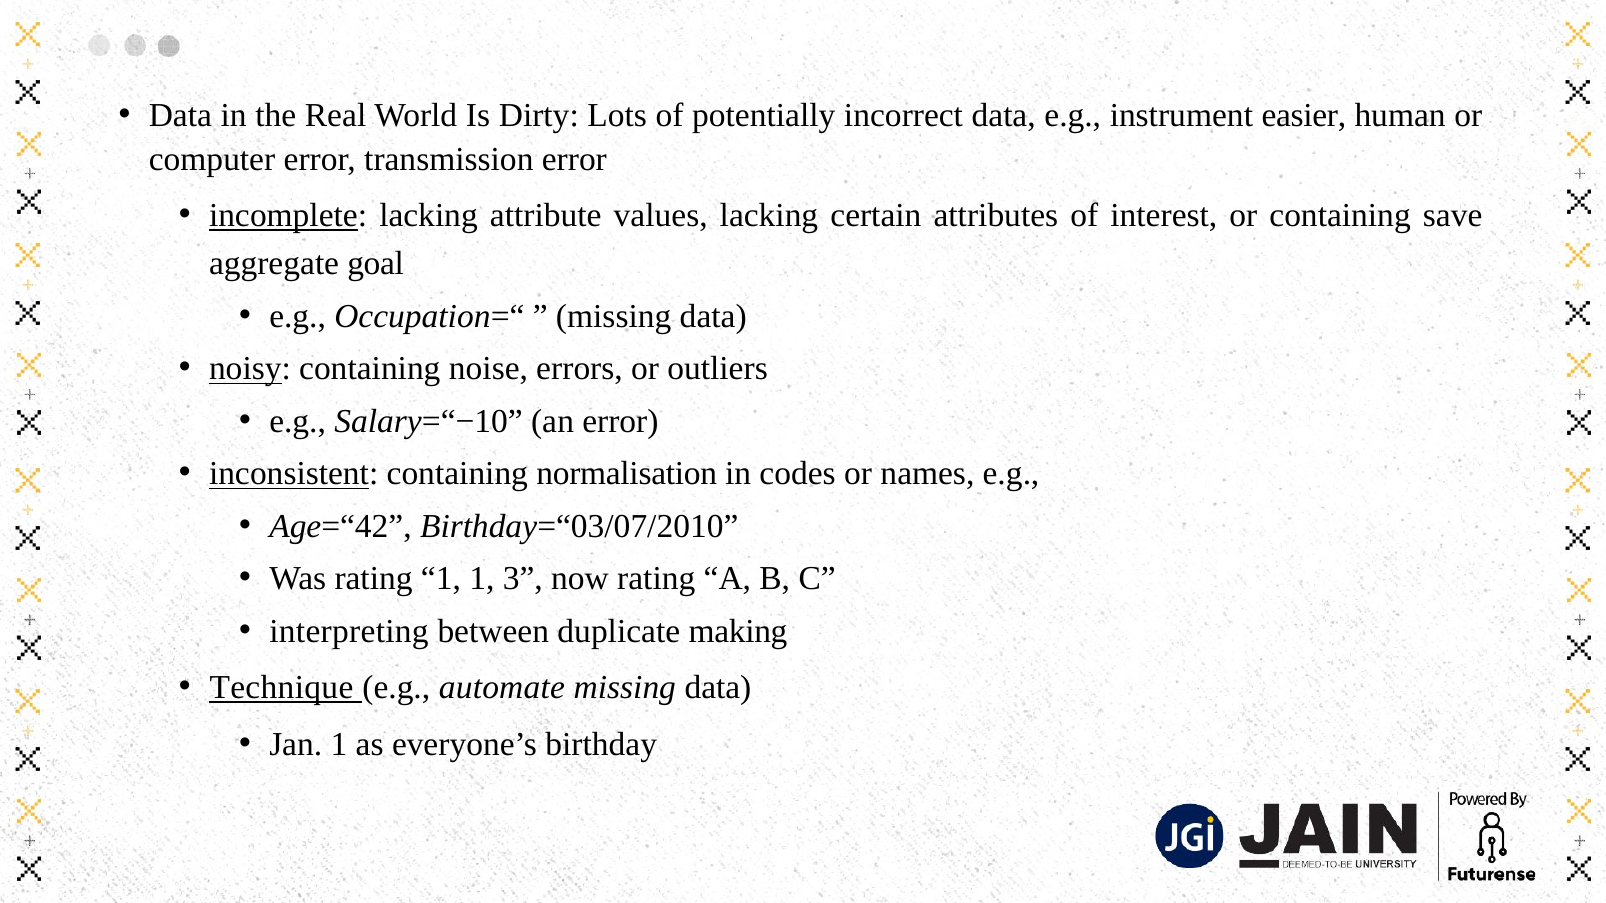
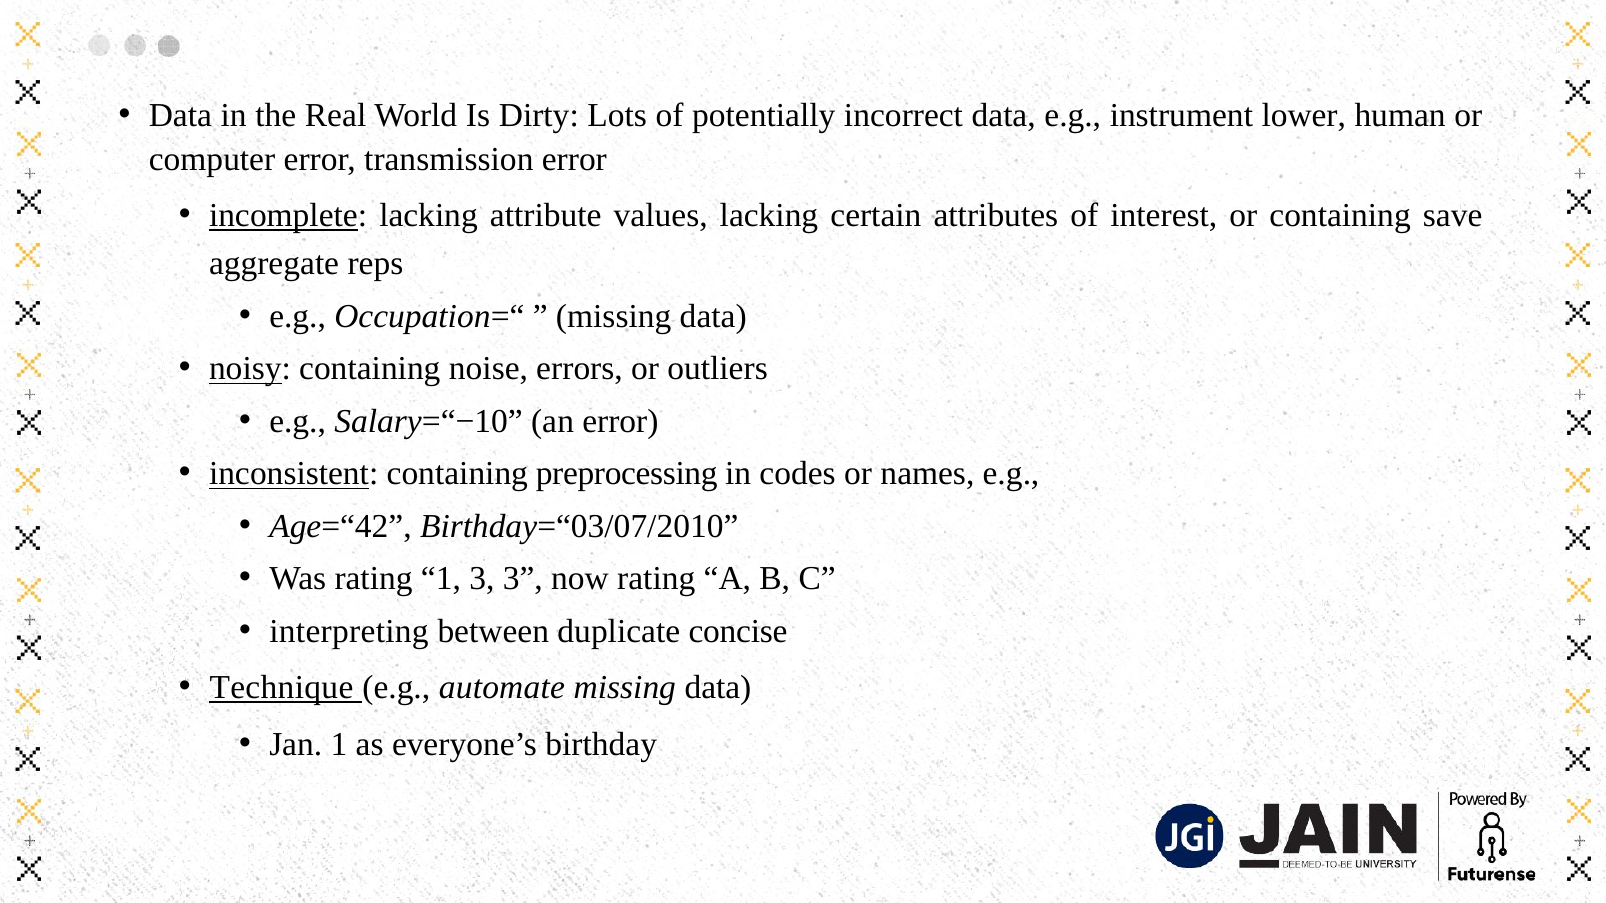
easier: easier -> lower
goal: goal -> reps
normalisation: normalisation -> preprocessing
1 1: 1 -> 3
making: making -> concise
